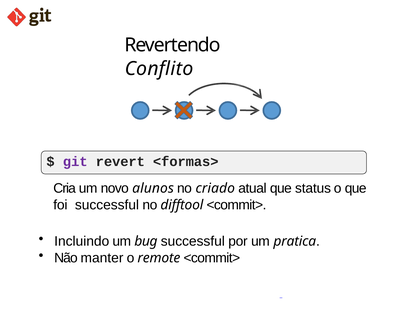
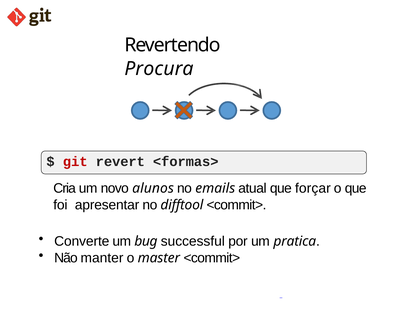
Conflito: Conflito -> Procura
git colour: purple -> red
criado: criado -> emails
status: status -> forçar
foi successful: successful -> apresentar
Incluindo: Incluindo -> Converte
remote: remote -> master
